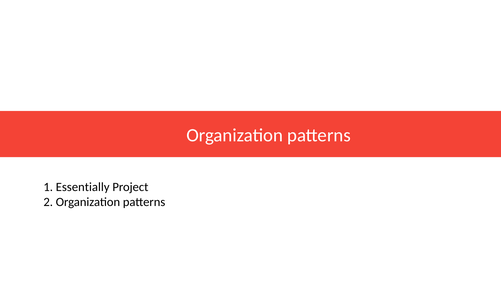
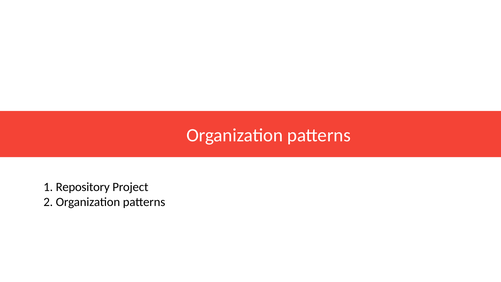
Essentially: Essentially -> Repository
